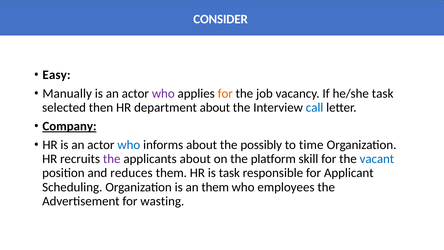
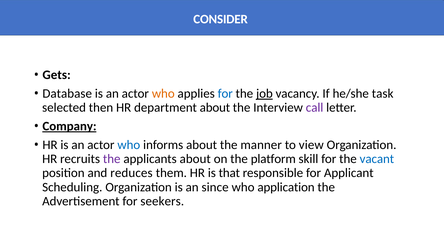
Easy: Easy -> Gets
Manually: Manually -> Database
who at (163, 94) colour: purple -> orange
for at (225, 94) colour: orange -> blue
job underline: none -> present
call colour: blue -> purple
possibly: possibly -> manner
time: time -> view
is task: task -> that
an them: them -> since
employees: employees -> application
wasting: wasting -> seekers
